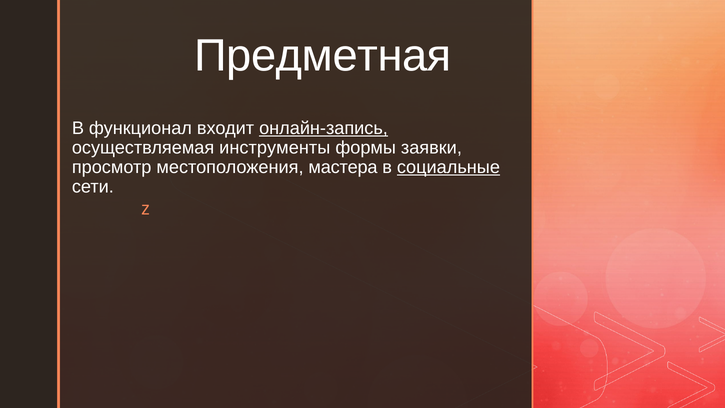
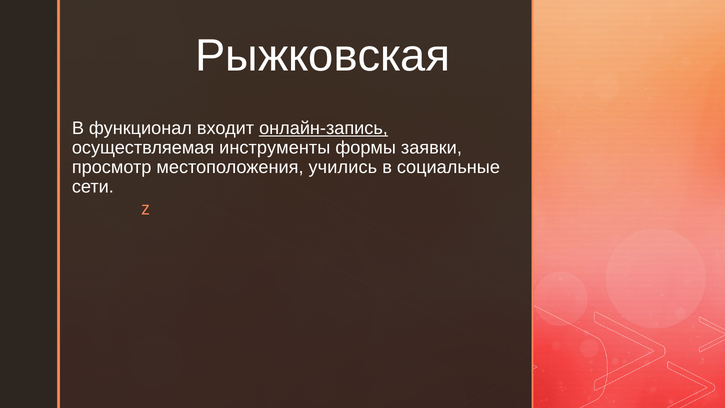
Предметная: Предметная -> Рыжковская
мастера: мастера -> учились
социальные underline: present -> none
